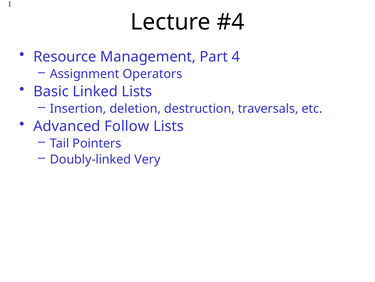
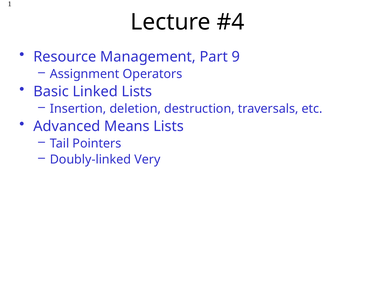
4: 4 -> 9
Follow: Follow -> Means
